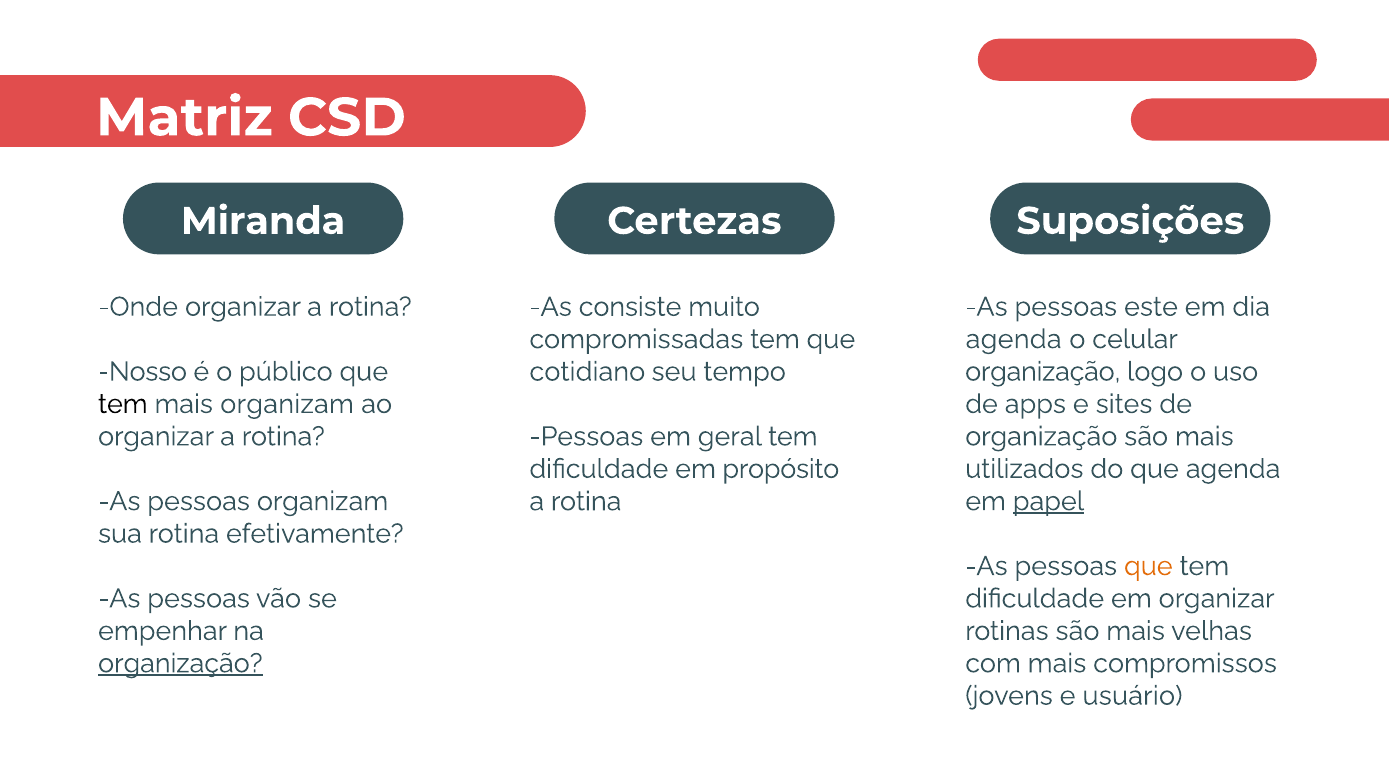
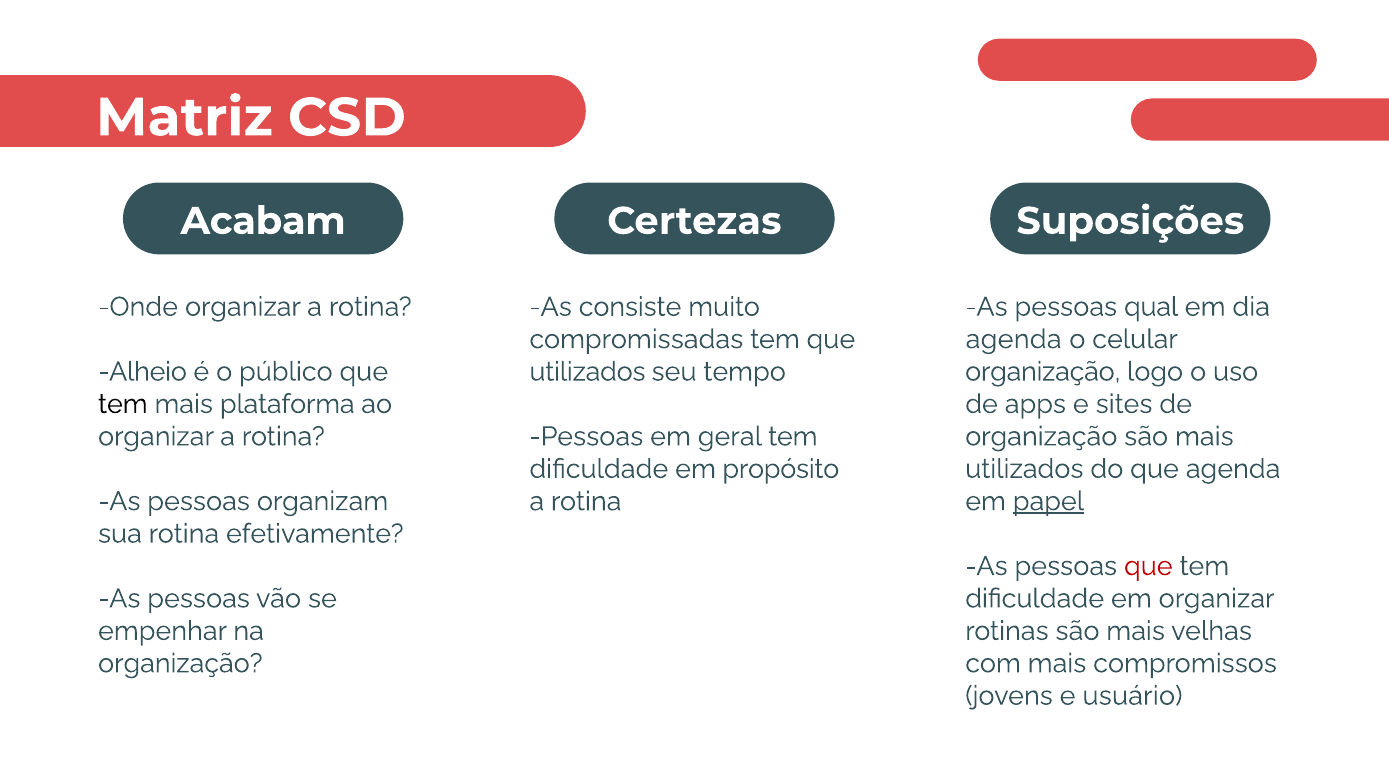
Miranda: Miranda -> Acabam
este: este -> qual
Nosso: Nosso -> Alheio
cotidiano at (587, 372): cotidiano -> utilizados
mais organizam: organizam -> plataforma
que at (1148, 566) colour: orange -> red
organização at (180, 664) underline: present -> none
